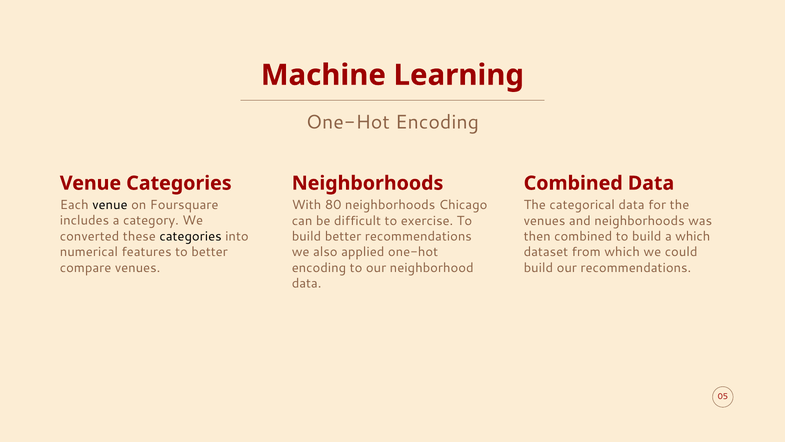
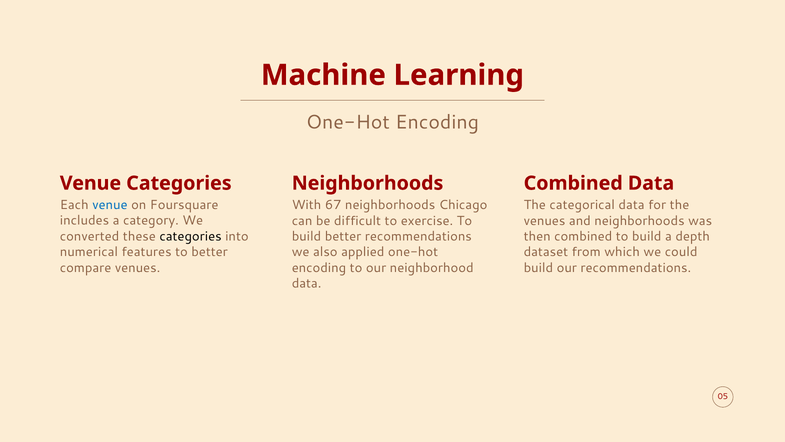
venue at (110, 205) colour: black -> blue
80: 80 -> 67
a which: which -> depth
